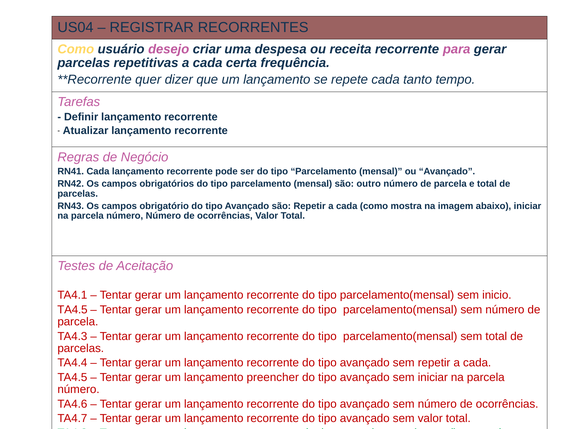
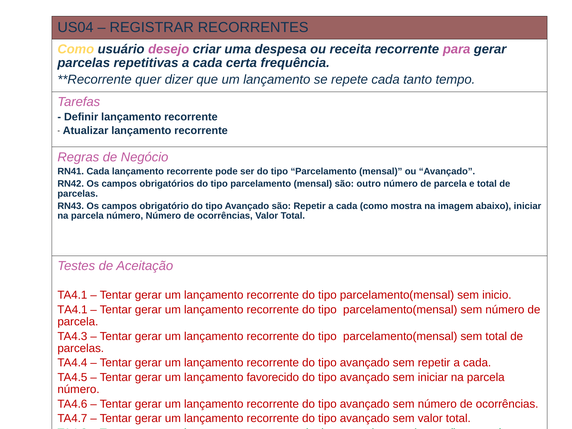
TA4.5 at (72, 310): TA4.5 -> TA4.1
preencher: preencher -> favorecido
